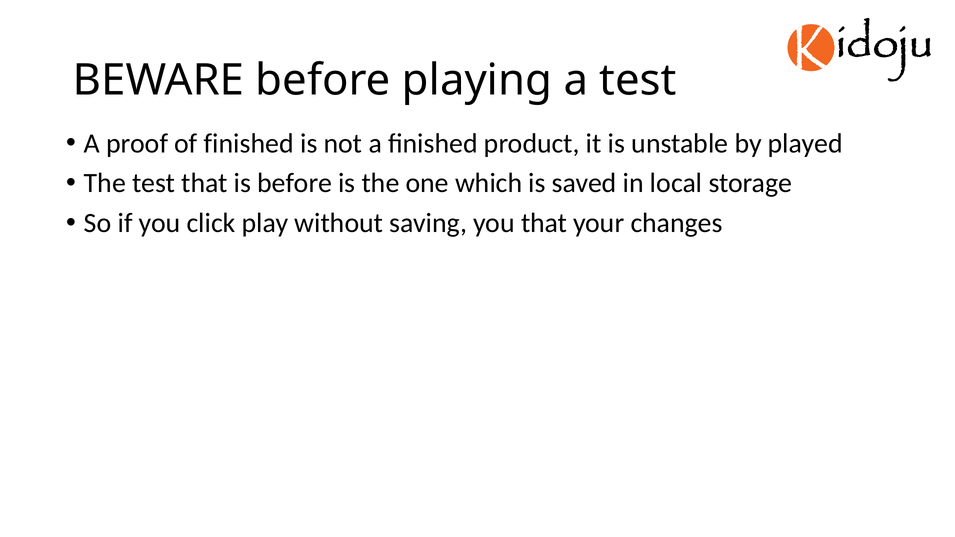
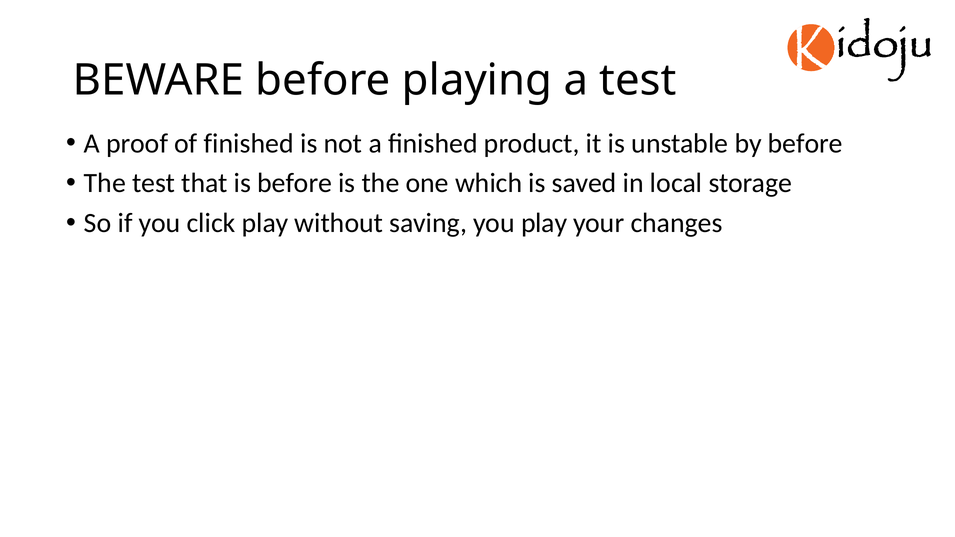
by played: played -> before
you that: that -> play
